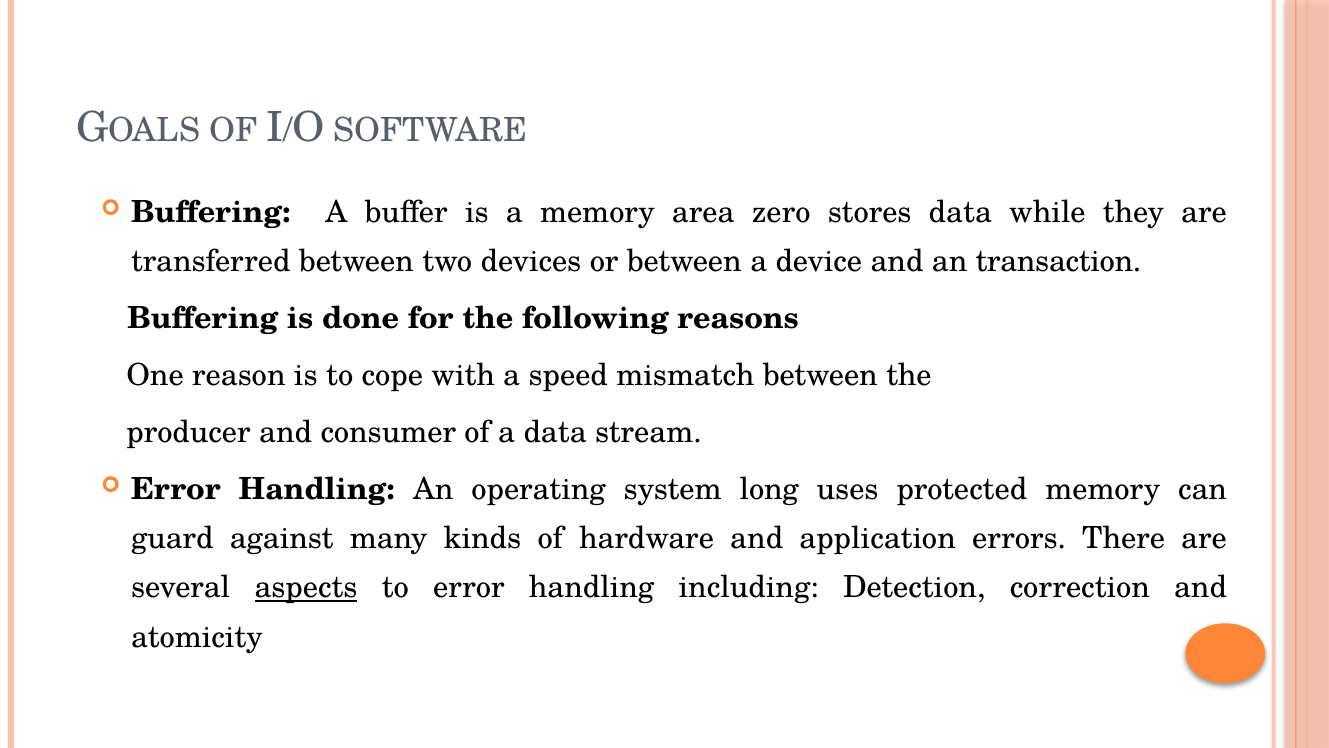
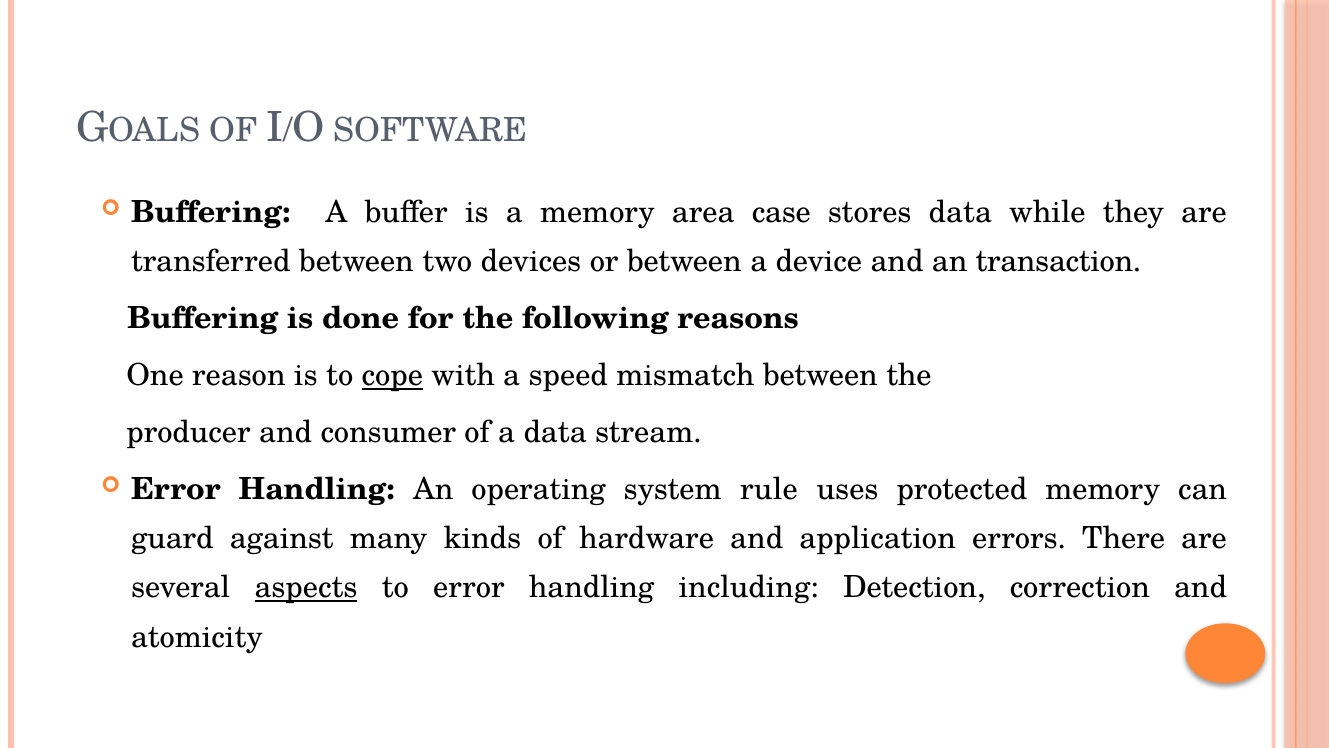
zero: zero -> case
cope underline: none -> present
long: long -> rule
